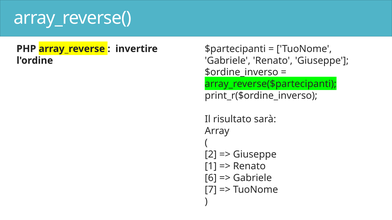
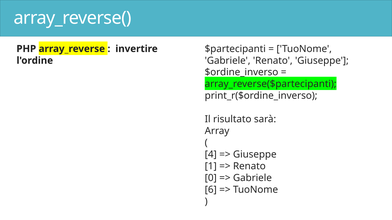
2: 2 -> 4
6: 6 -> 0
7: 7 -> 6
